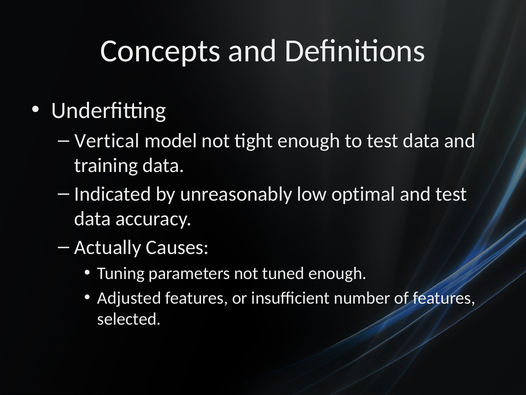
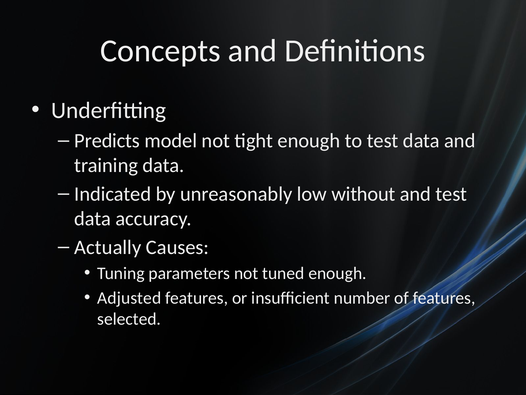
Vertical: Vertical -> Predicts
optimal: optimal -> without
